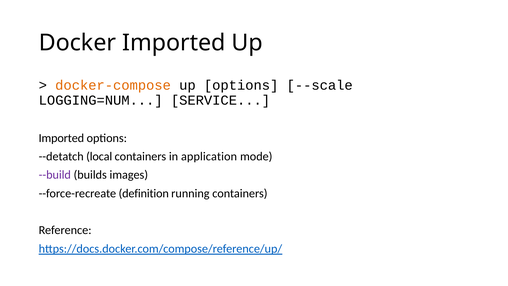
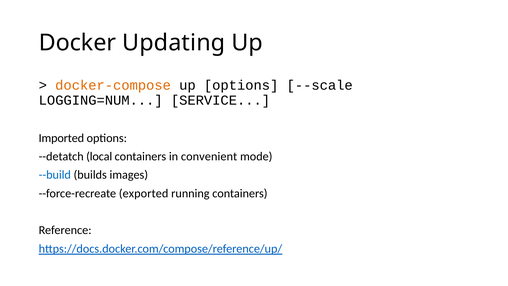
Docker Imported: Imported -> Updating
application: application -> convenient
--build colour: purple -> blue
definition: definition -> exported
